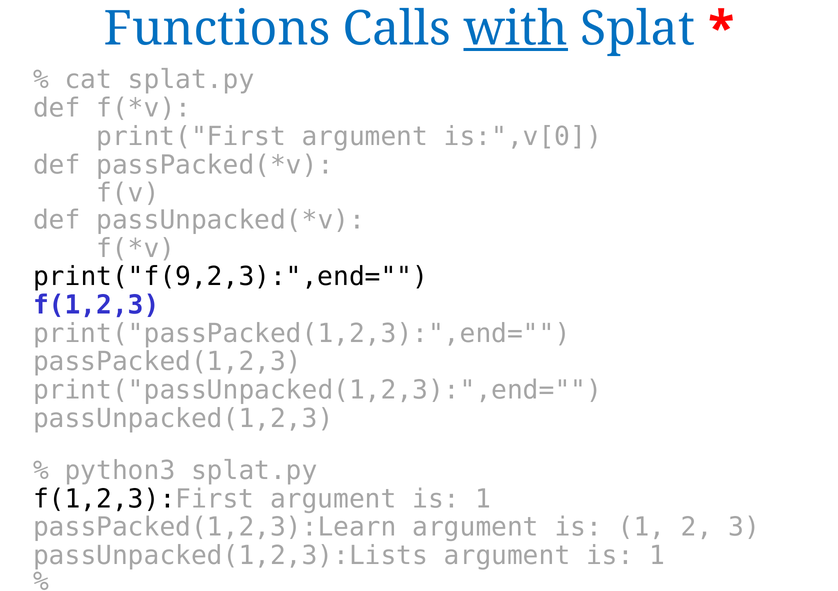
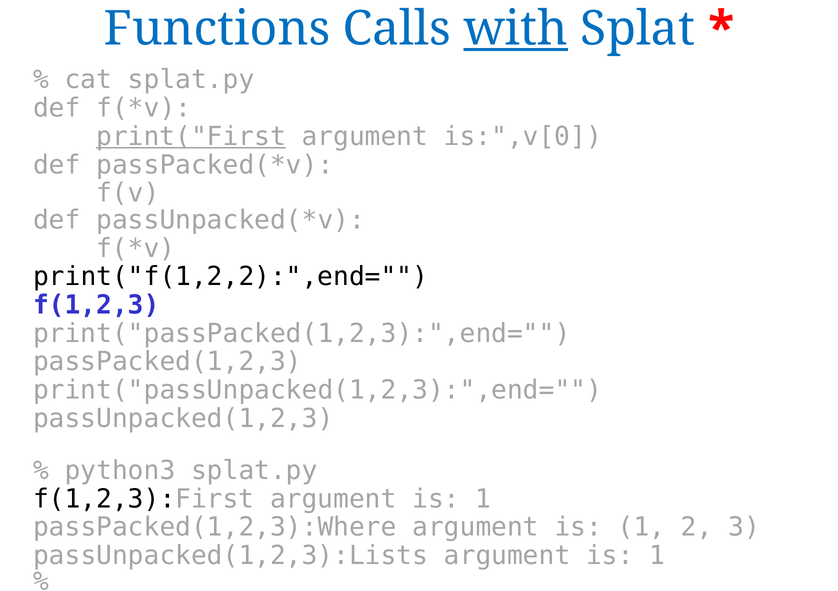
print("First underline: none -> present
print("f(9,2,3):",end=: print("f(9,2,3):",end= -> print("f(1,2,2):",end=
passPacked(1,2,3):Learn: passPacked(1,2,3):Learn -> passPacked(1,2,3):Where
